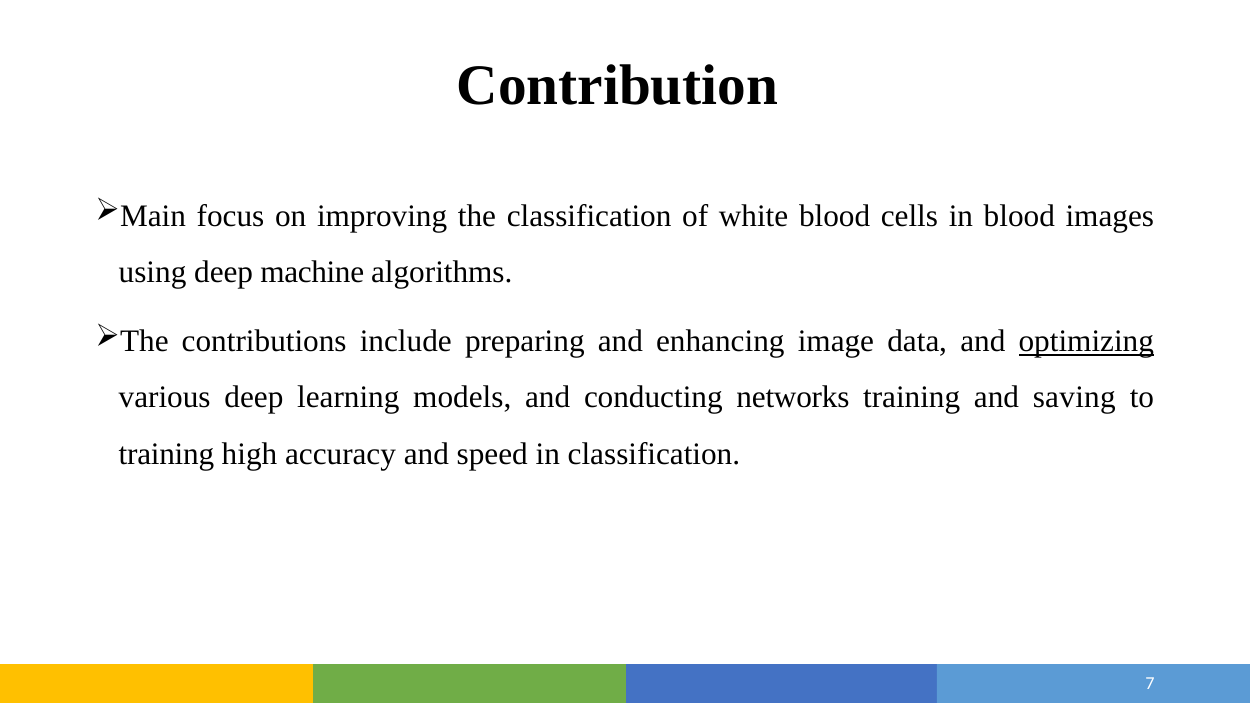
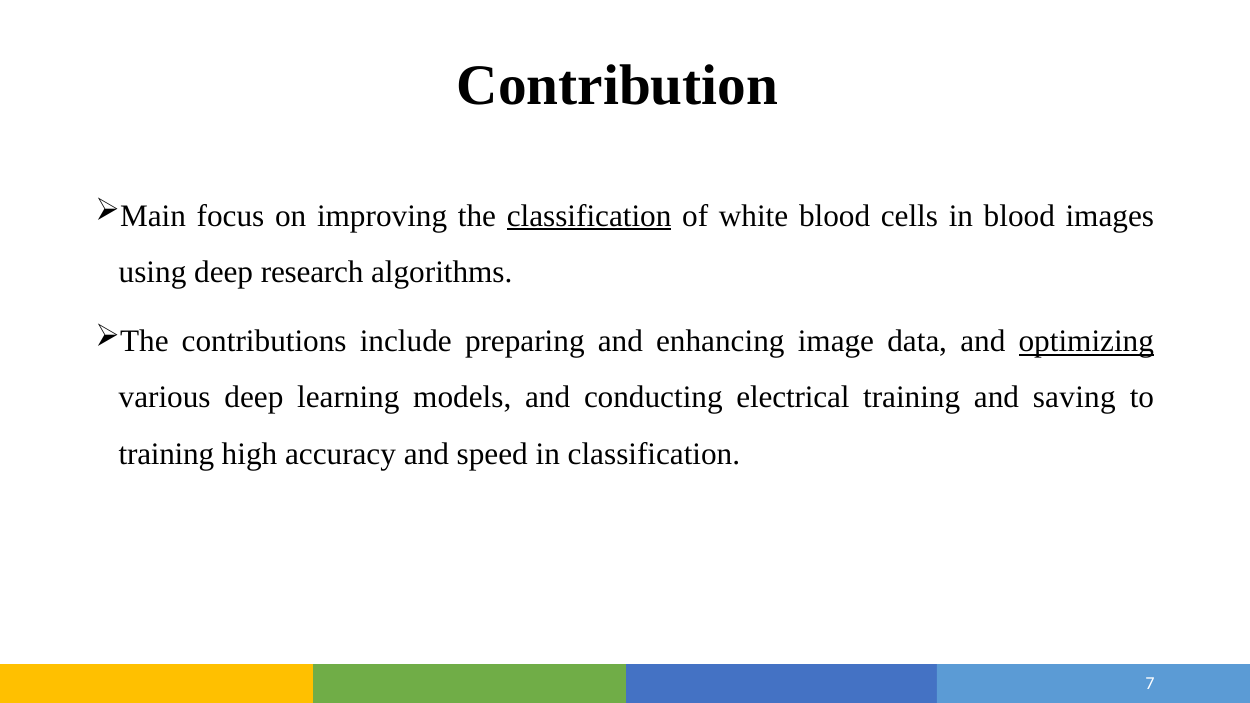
classification at (589, 216) underline: none -> present
machine: machine -> research
networks: networks -> electrical
